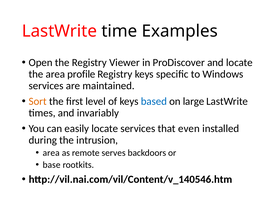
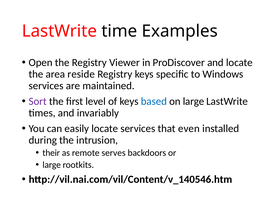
profile: profile -> reside
Sort colour: orange -> purple
area at (51, 153): area -> their
base at (52, 165): base -> large
